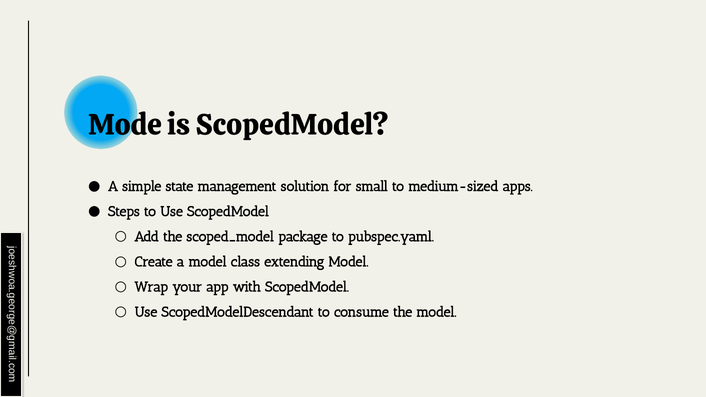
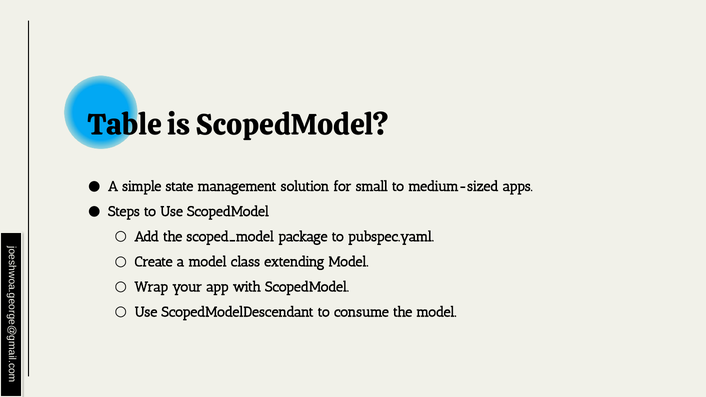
Mode: Mode -> Table
